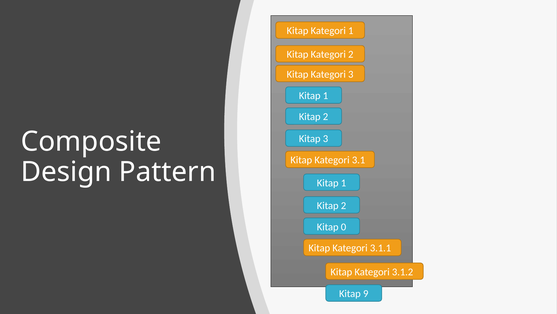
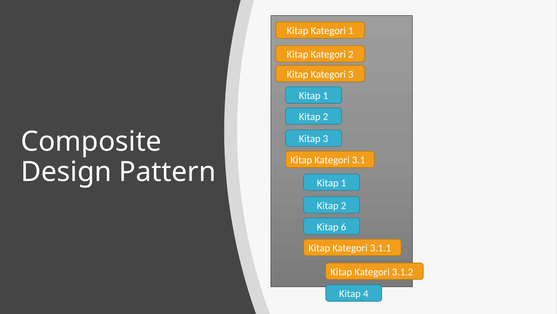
0: 0 -> 6
9: 9 -> 4
